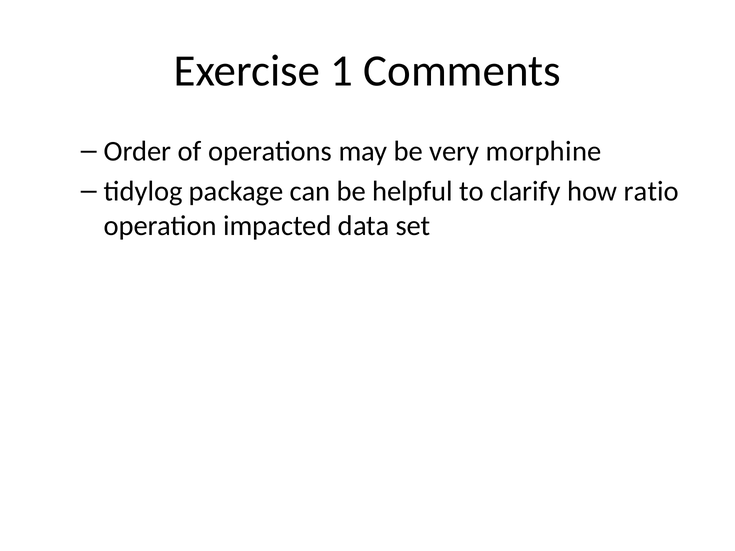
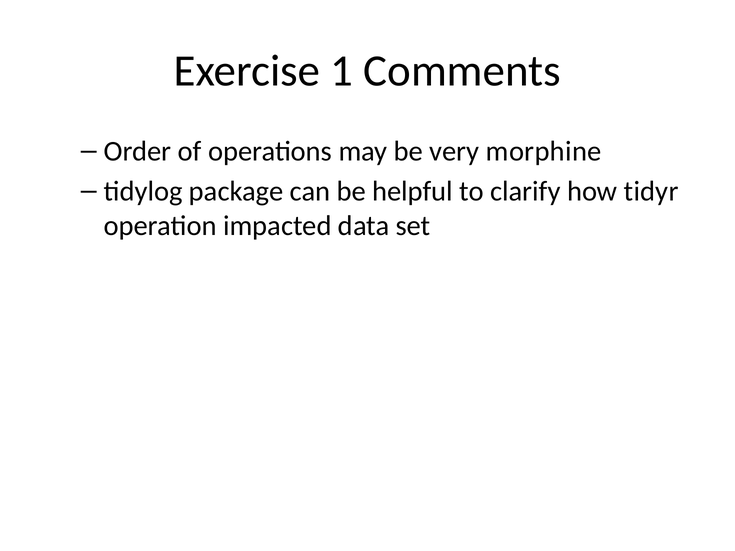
ratio: ratio -> tidyr
